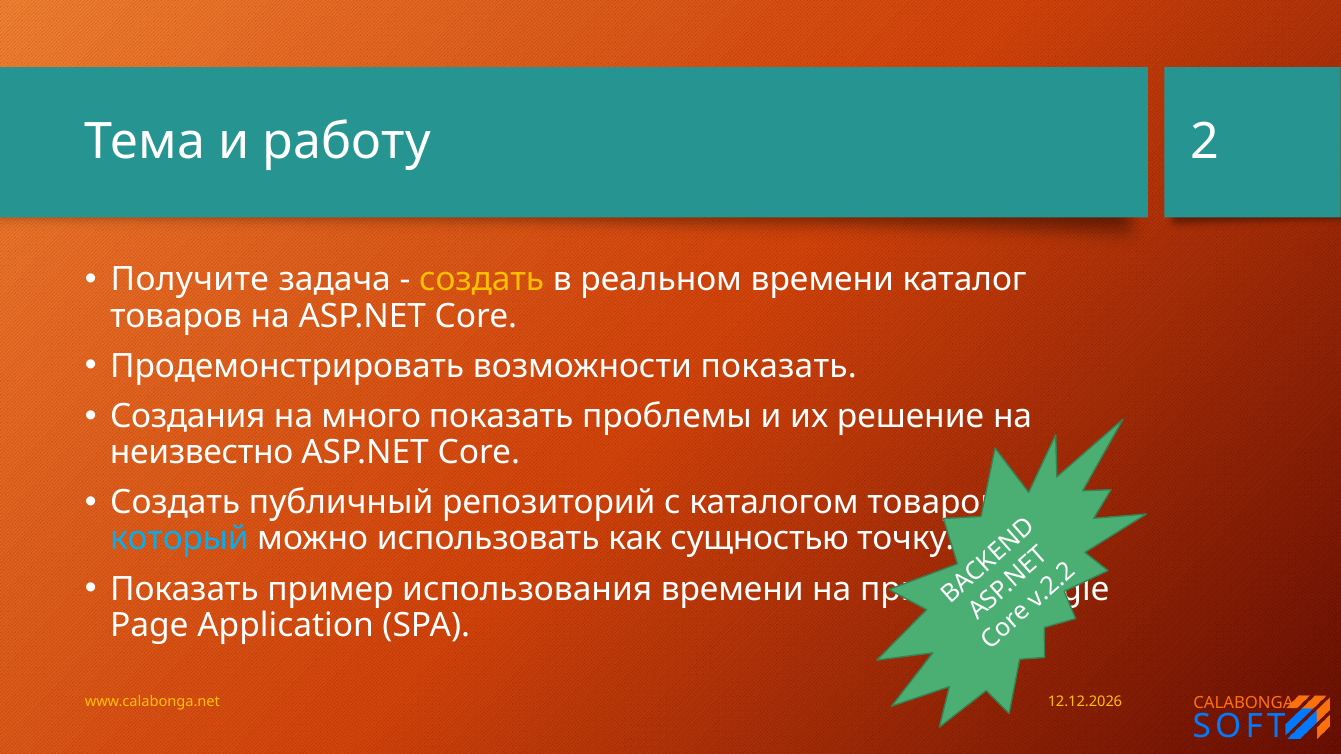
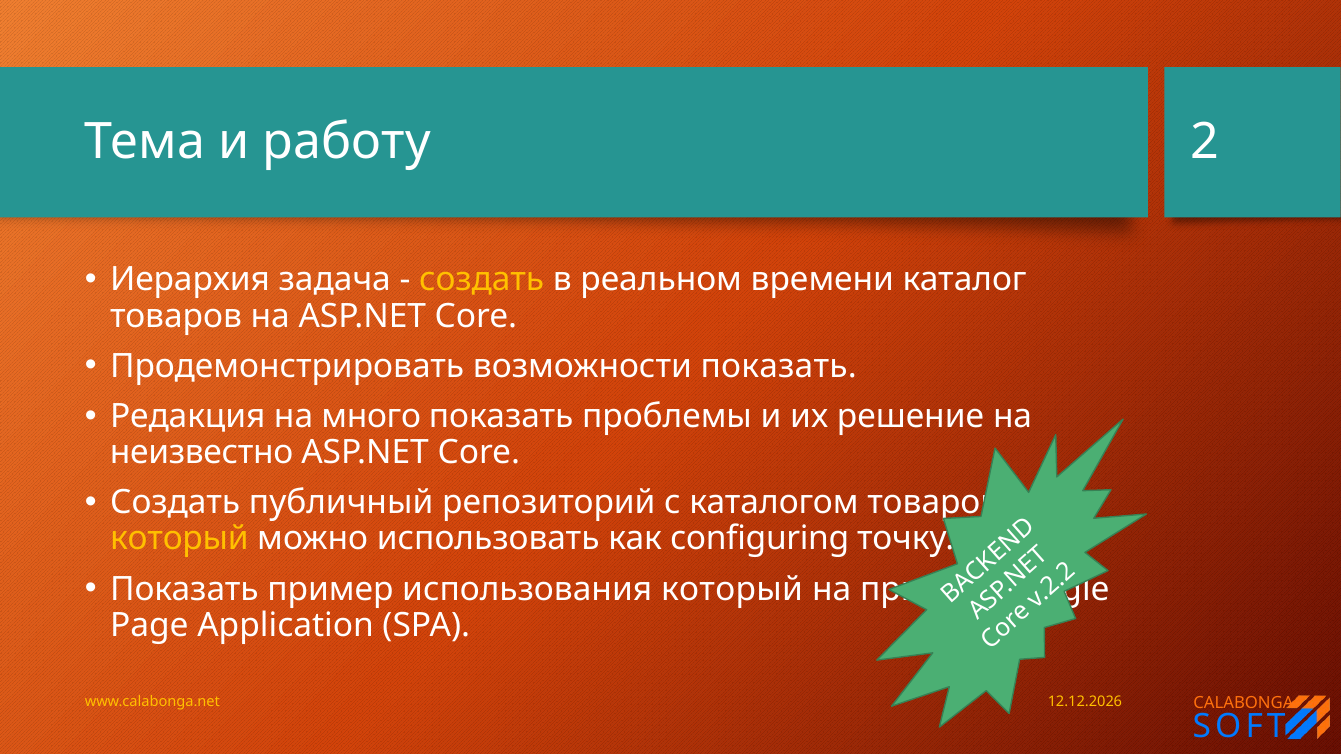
Получите: Получите -> Иерархия
Создания: Создания -> Редакция
который at (179, 539) colour: light blue -> yellow
сущностью: сущностью -> configuring
использования времени: времени -> который
